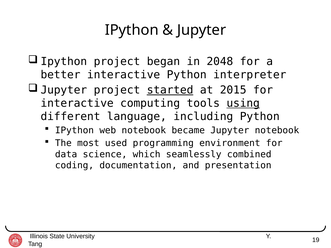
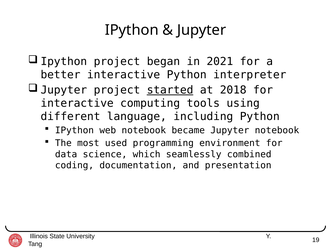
2048: 2048 -> 2021
2015: 2015 -> 2018
using underline: present -> none
